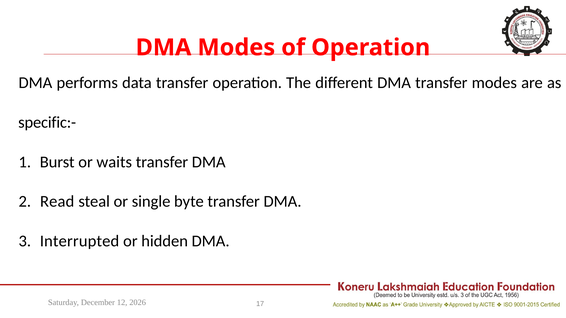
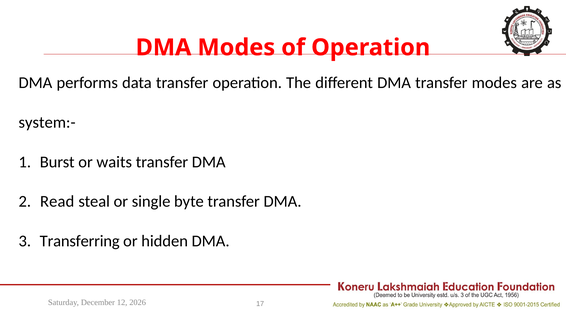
specific:-: specific:- -> system:-
Interrupted: Interrupted -> Transferring
